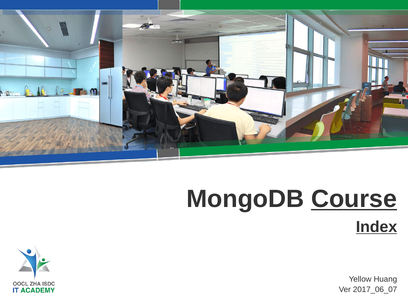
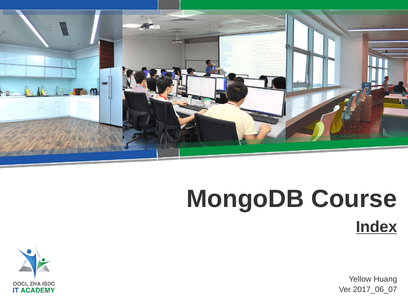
Course underline: present -> none
